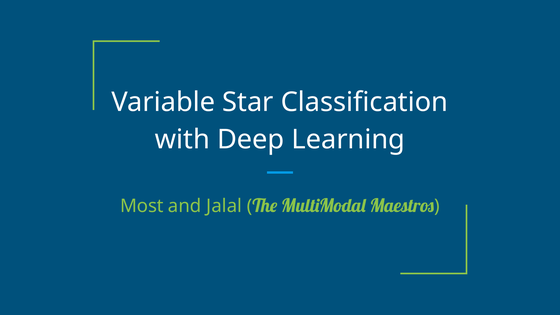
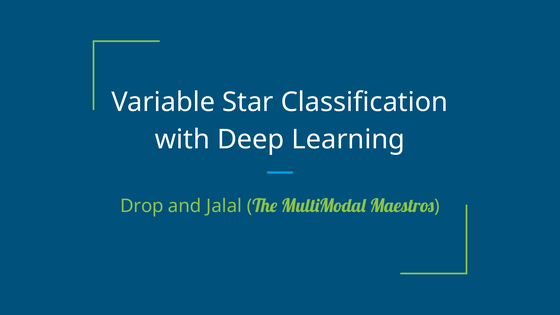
Most: Most -> Drop
